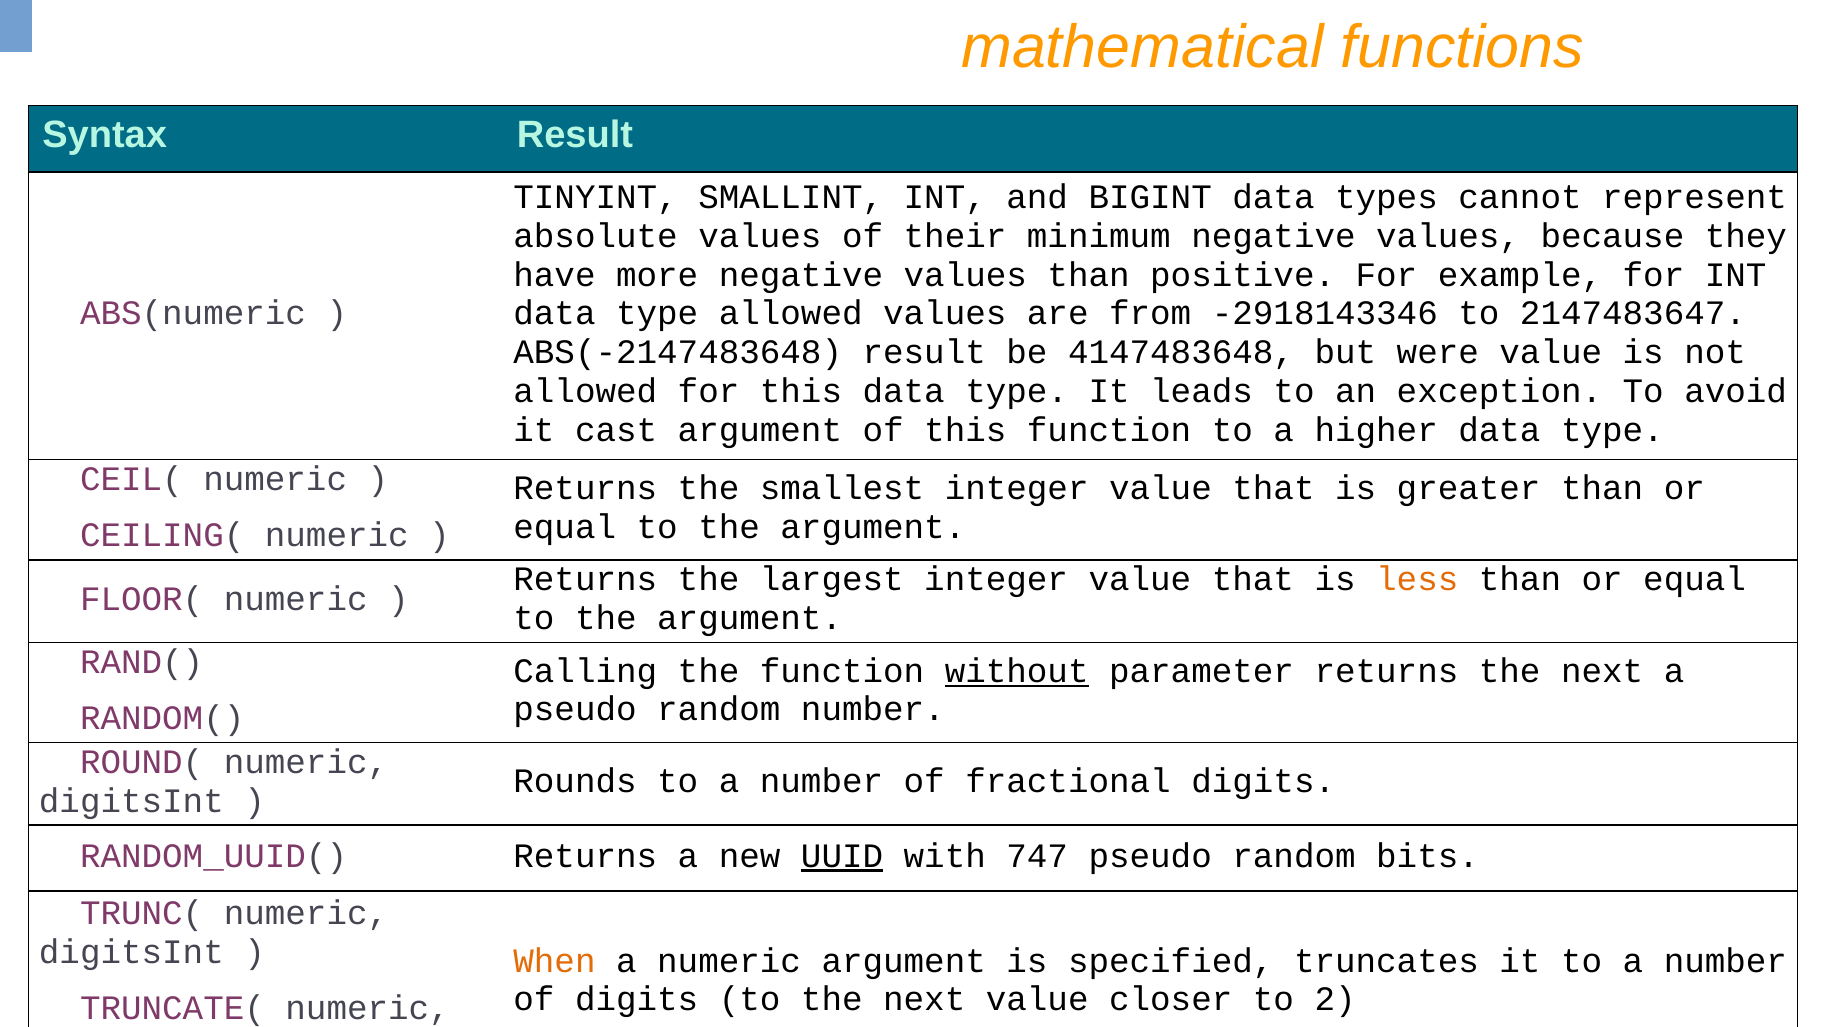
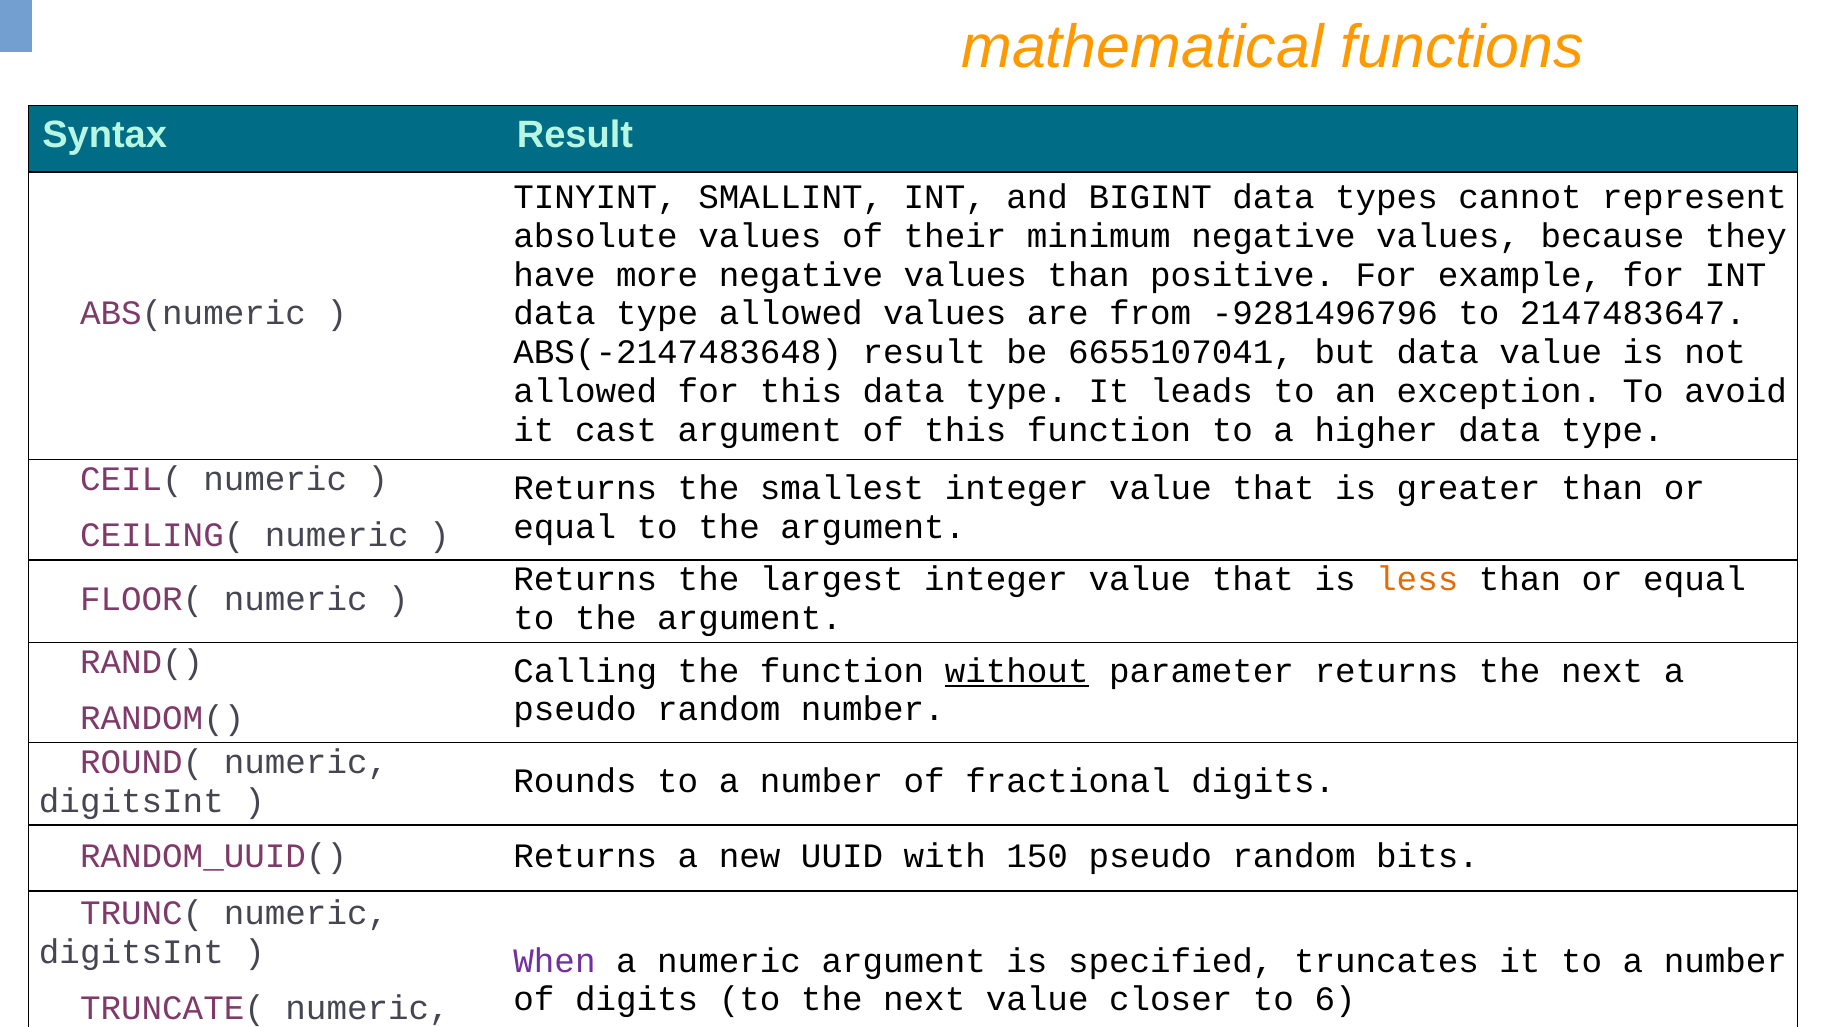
-2918143346: -2918143346 -> -9281496796
4147483648: 4147483648 -> 6655107041
but were: were -> data
UUID underline: present -> none
747: 747 -> 150
When colour: orange -> purple
2: 2 -> 6
